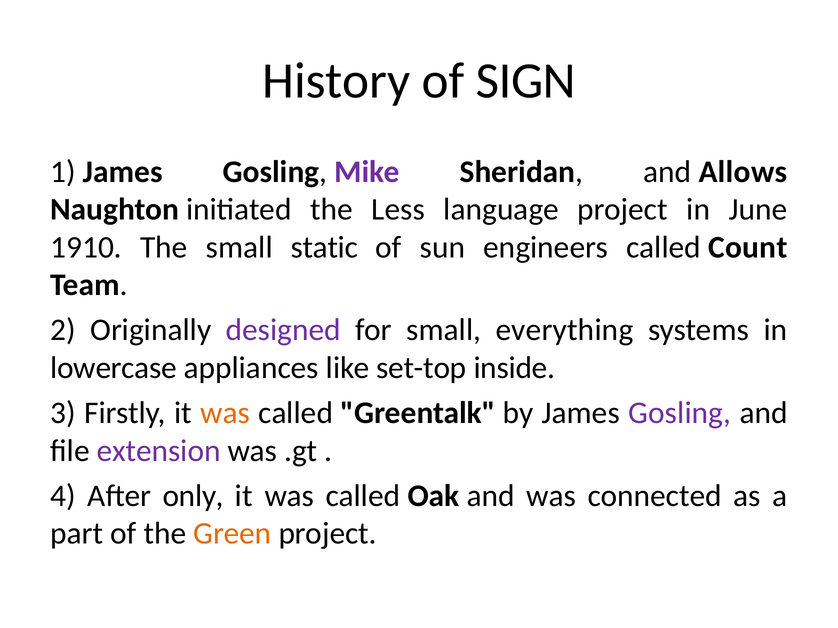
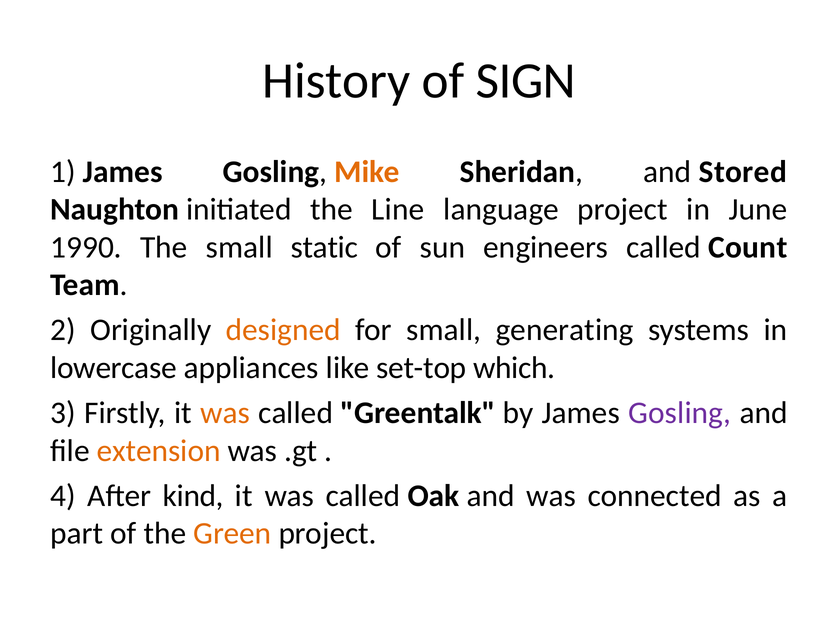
Mike colour: purple -> orange
Allows: Allows -> Stored
Less: Less -> Line
1910: 1910 -> 1990
designed colour: purple -> orange
everything: everything -> generating
inside: inside -> which
extension colour: purple -> orange
only: only -> kind
